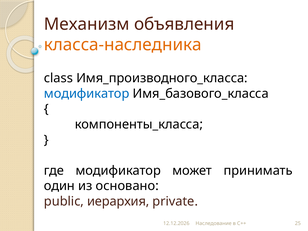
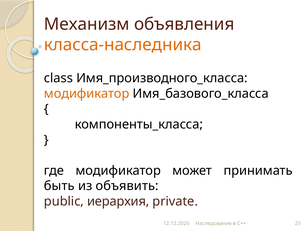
модификатор at (87, 94) colour: blue -> orange
один: один -> быть
основано: основано -> объявить
